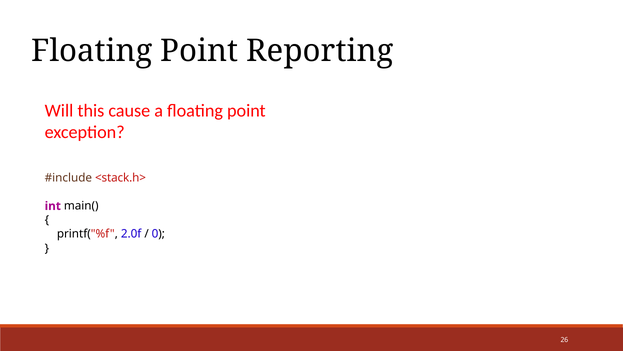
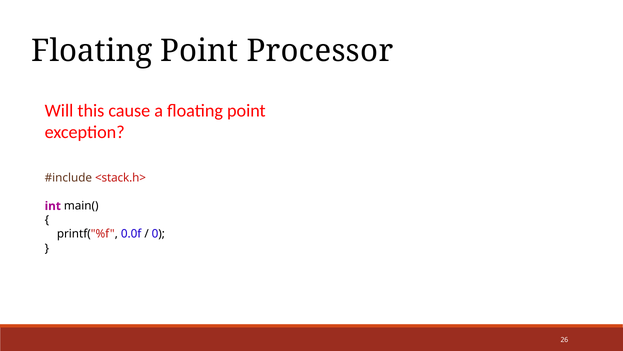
Reporting: Reporting -> Processor
2.0f: 2.0f -> 0.0f
